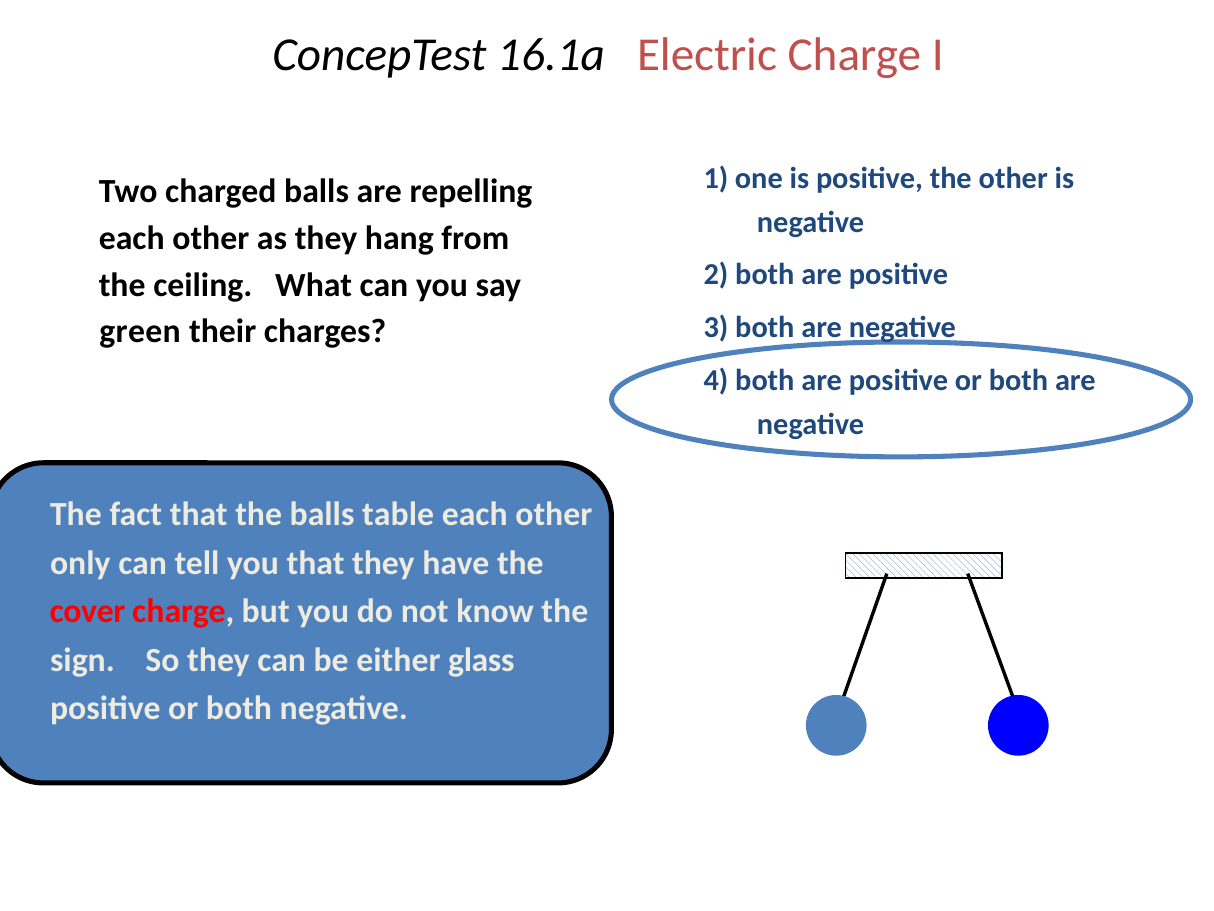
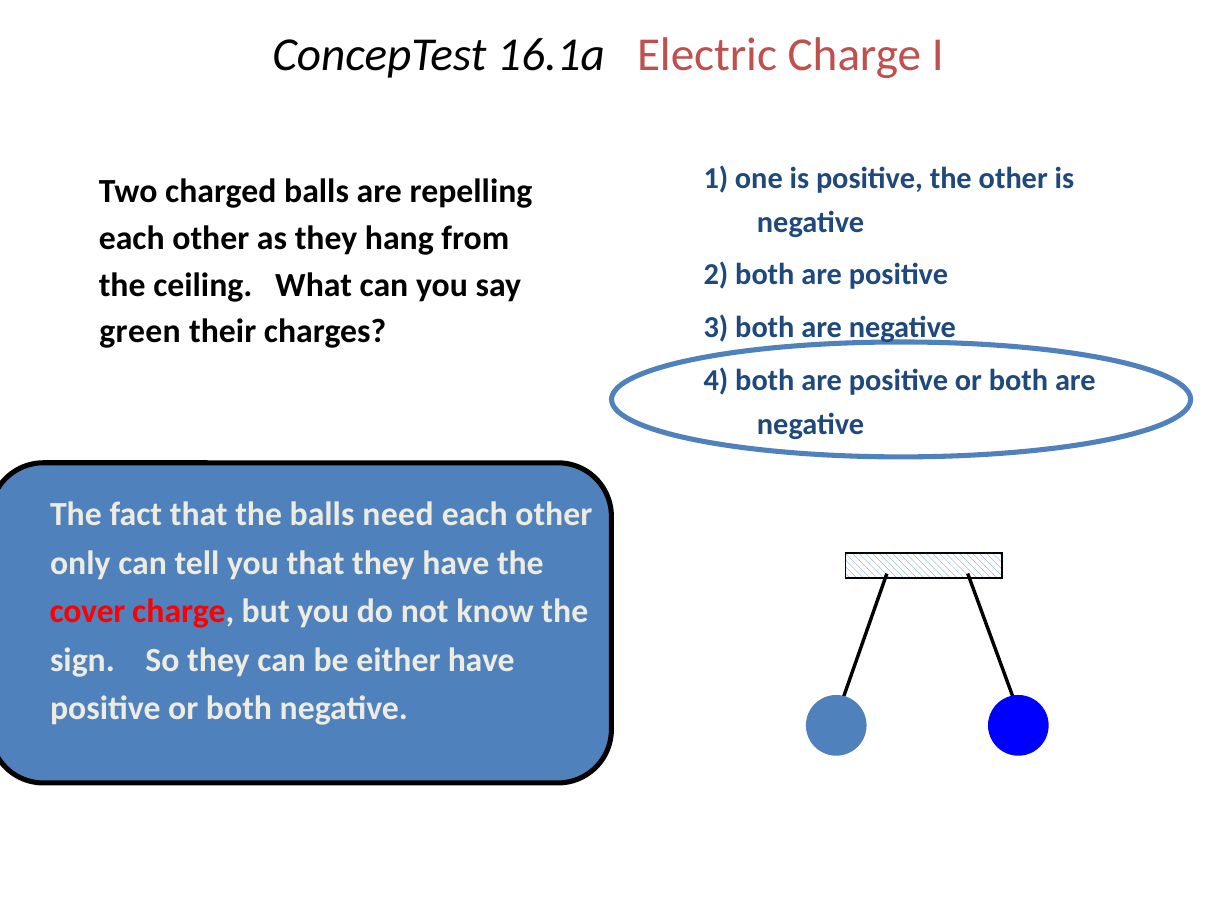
table: table -> need
either glass: glass -> have
